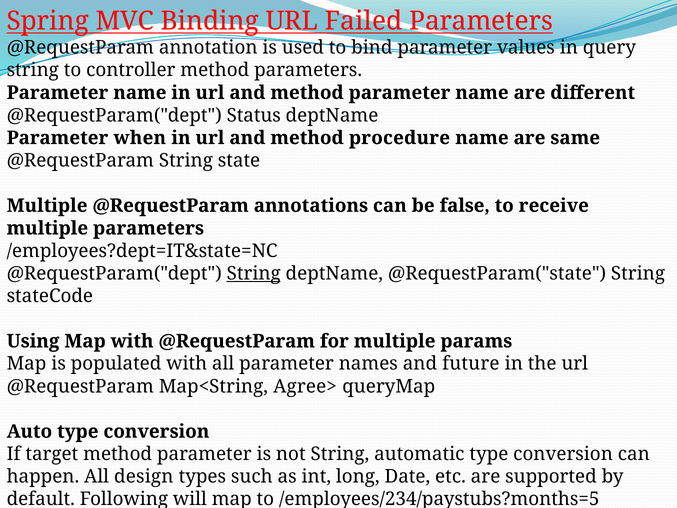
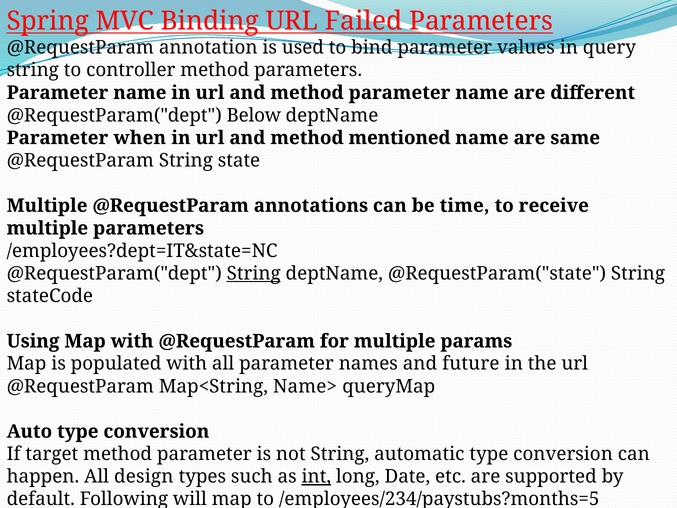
Status: Status -> Below
procedure: procedure -> mentioned
false: false -> time
Agree>: Agree> -> Name>
int at (316, 476) underline: none -> present
